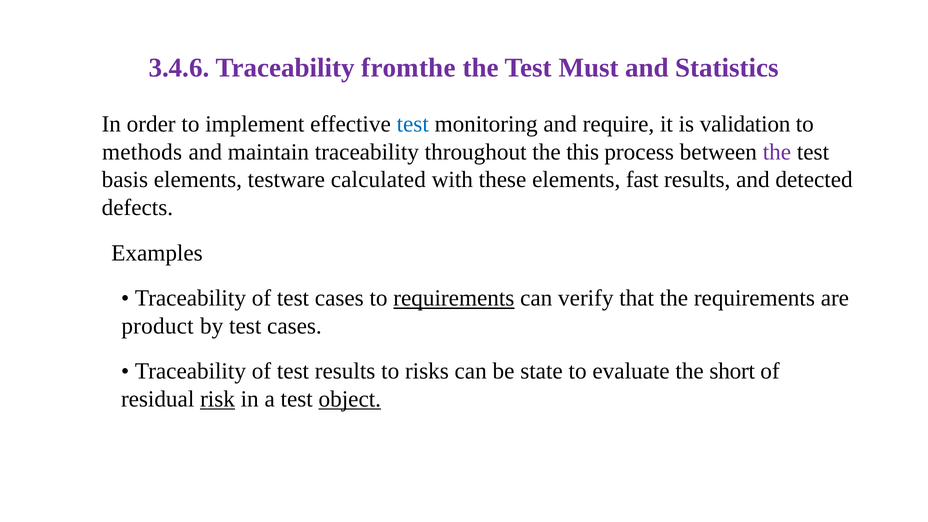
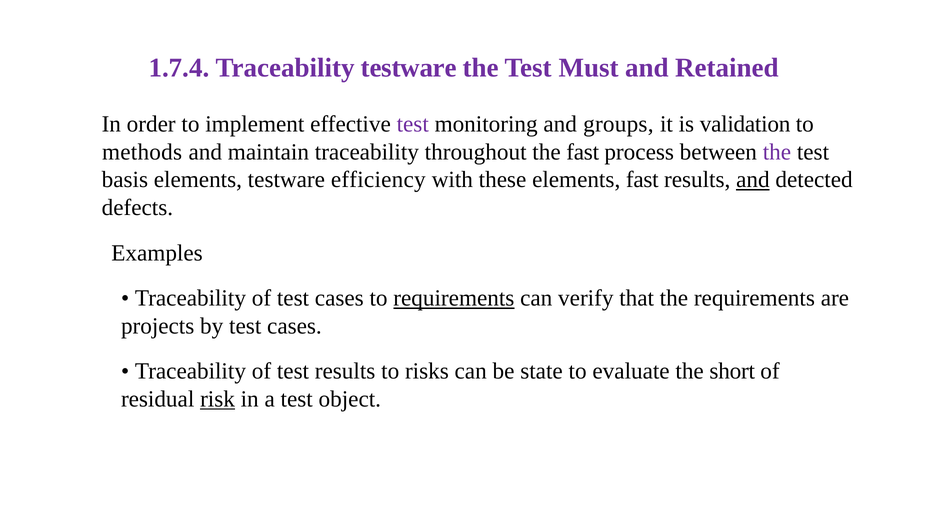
3.4.6: 3.4.6 -> 1.7.4
Traceability fromthe: fromthe -> testware
Statistics: Statistics -> Retained
test at (413, 124) colour: blue -> purple
require: require -> groups
the this: this -> fast
calculated: calculated -> efficiency
and at (753, 180) underline: none -> present
product: product -> projects
object underline: present -> none
